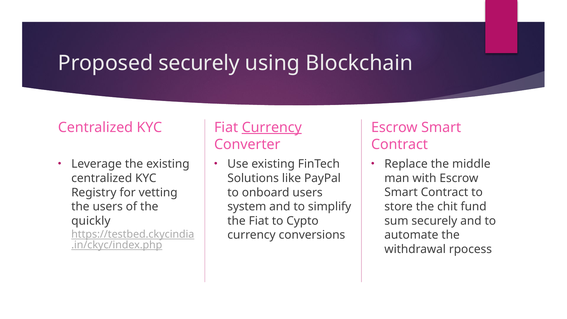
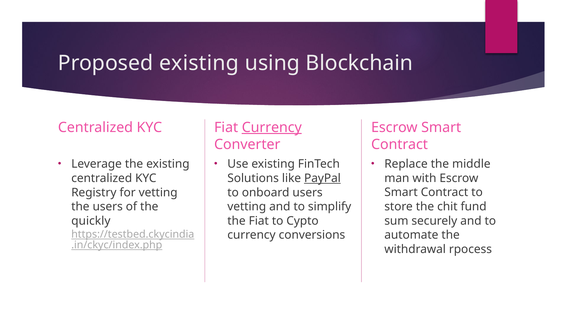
Proposed securely: securely -> existing
PayPal underline: none -> present
system at (247, 207): system -> vetting
